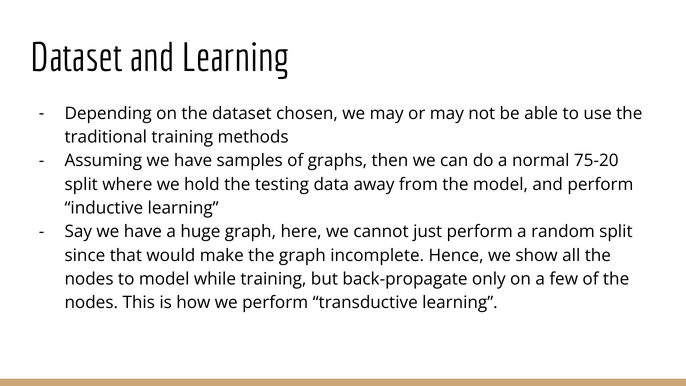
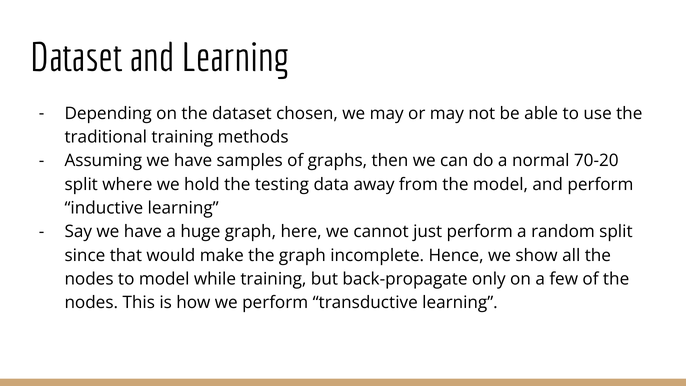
75-20: 75-20 -> 70-20
